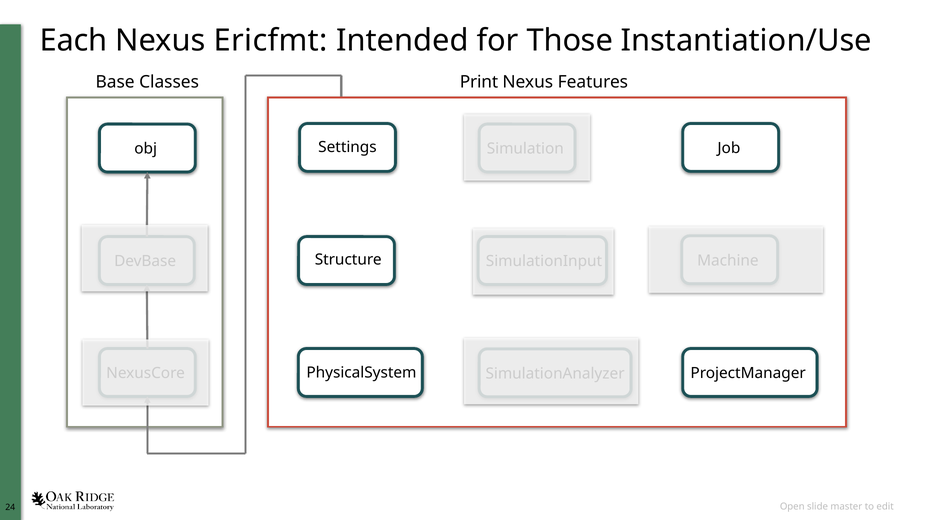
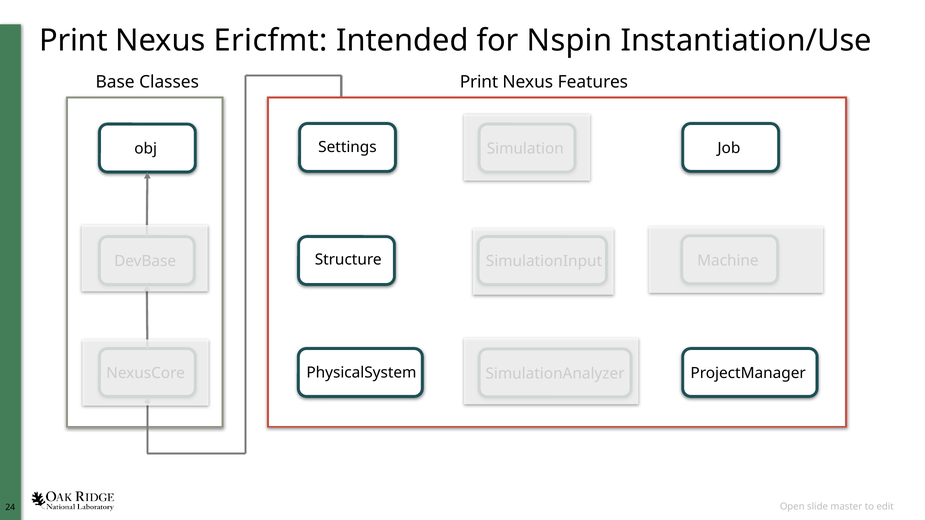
Each at (73, 41): Each -> Print
Those: Those -> Nspin
